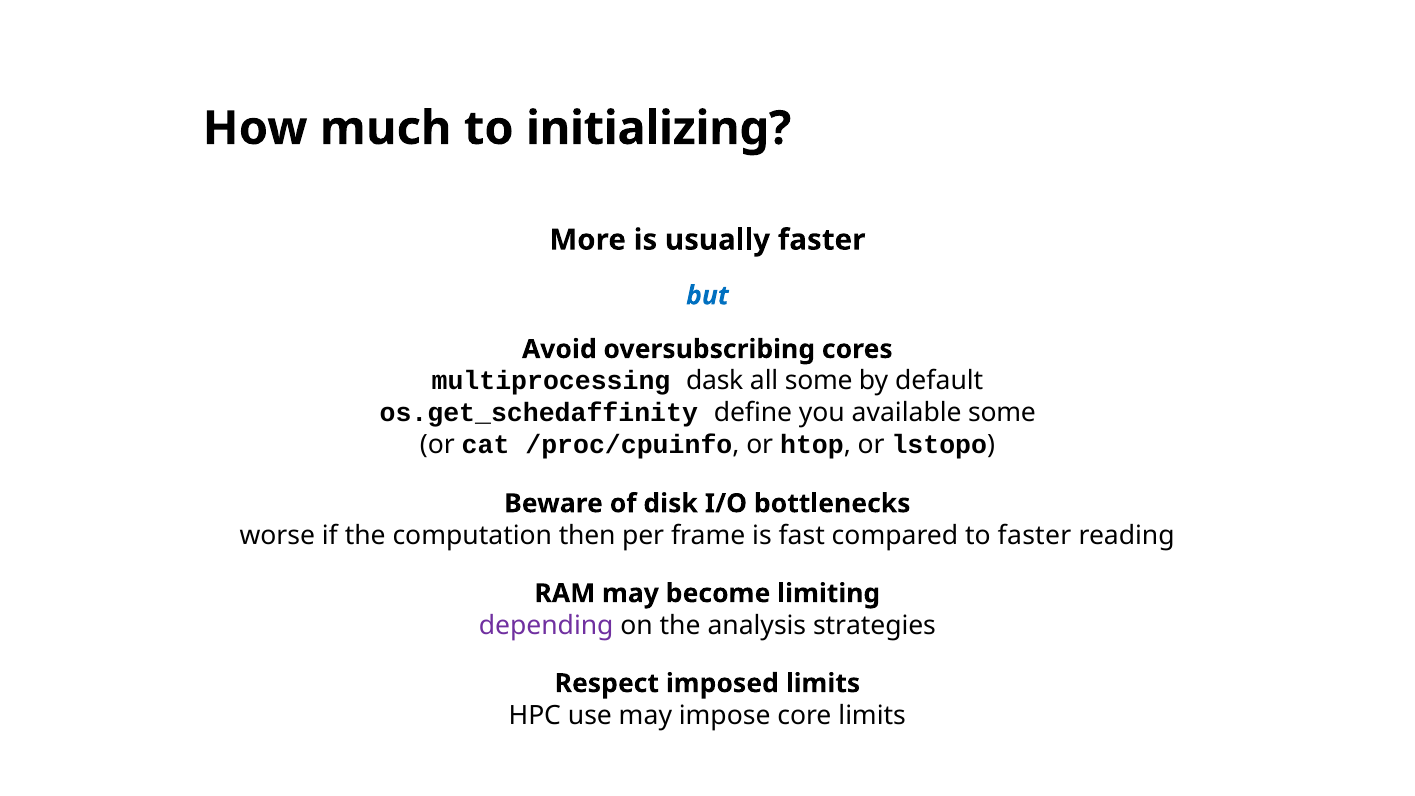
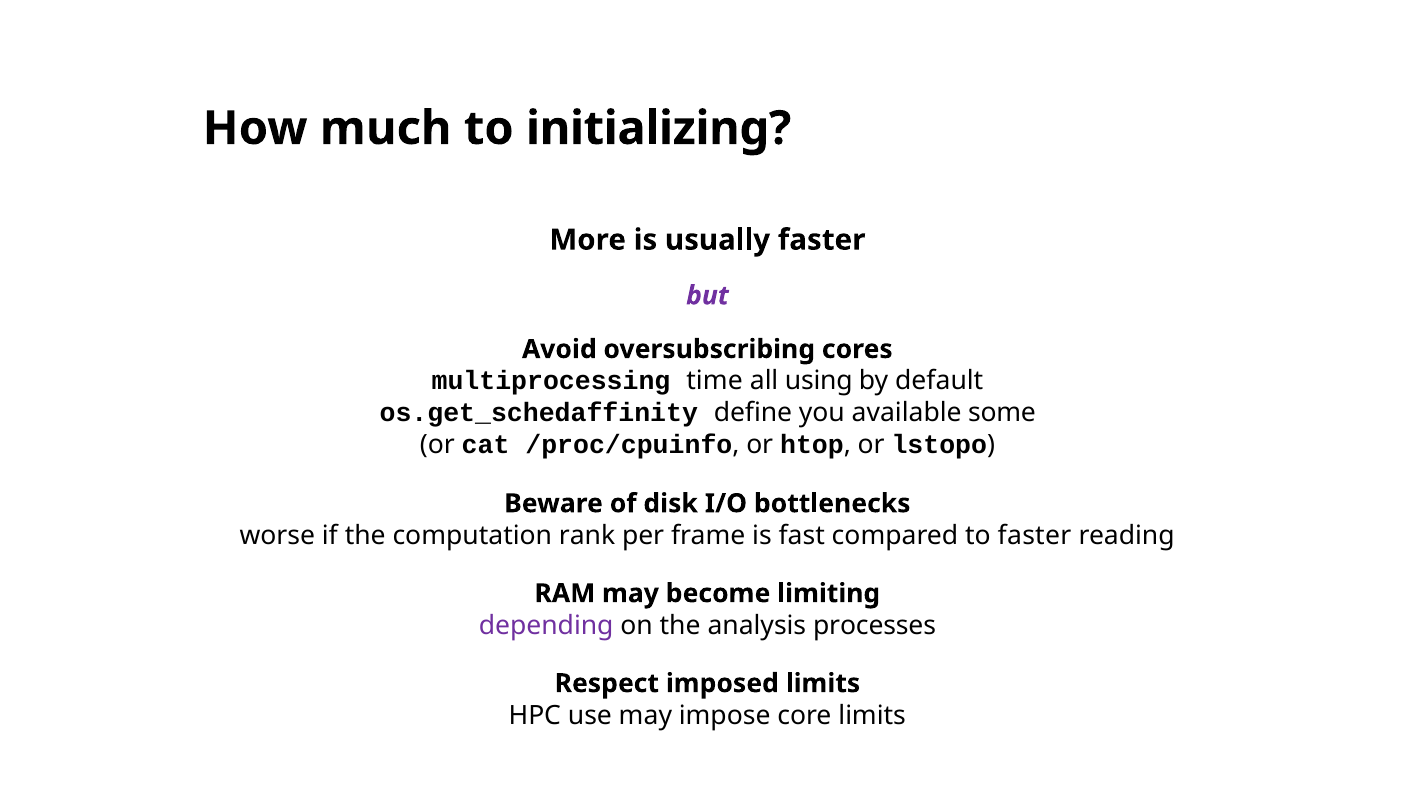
but colour: blue -> purple
dask: dask -> time
all some: some -> using
then: then -> rank
strategies: strategies -> processes
